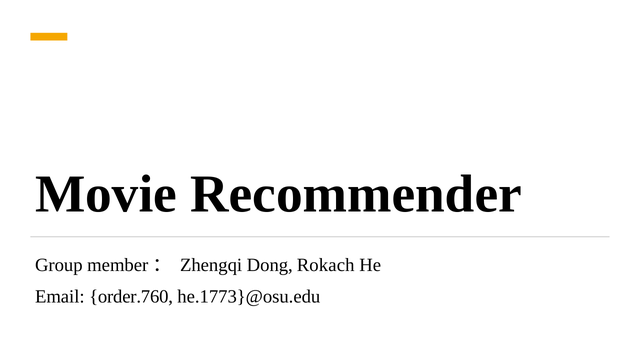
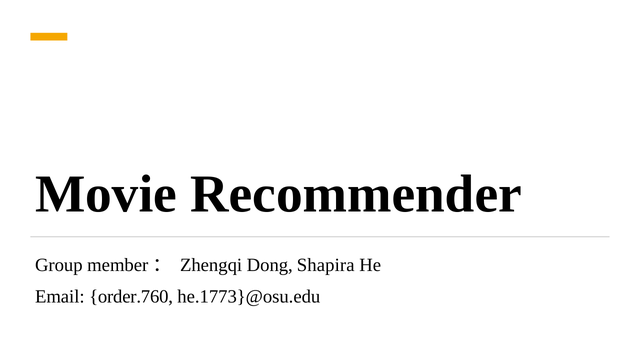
Rokach: Rokach -> Shapira
